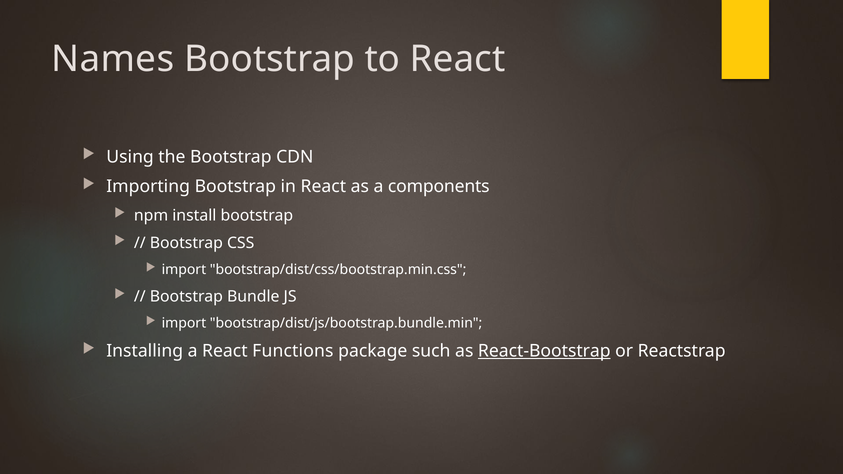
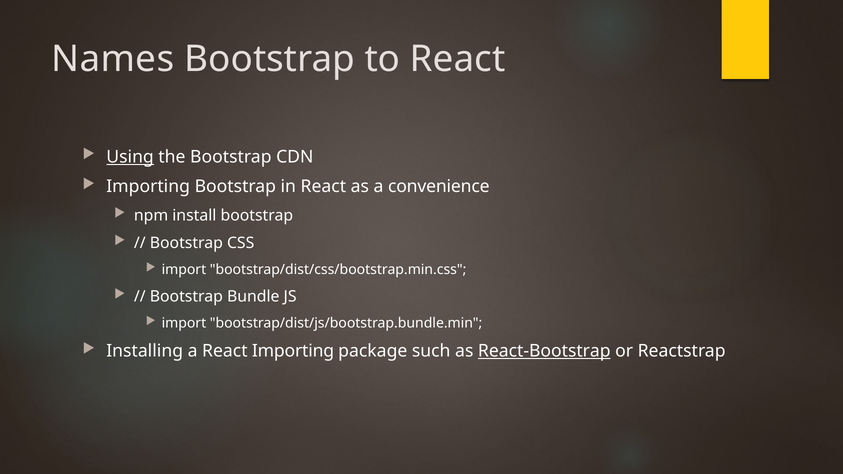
Using underline: none -> present
components: components -> convenience
React Functions: Functions -> Importing
